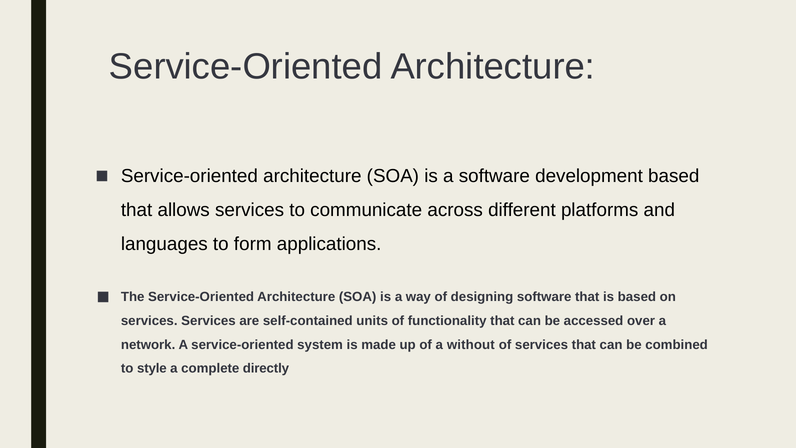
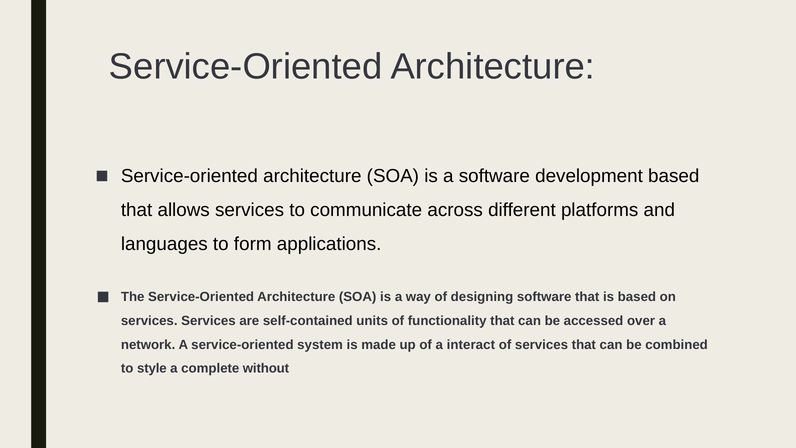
without: without -> interact
directly: directly -> without
